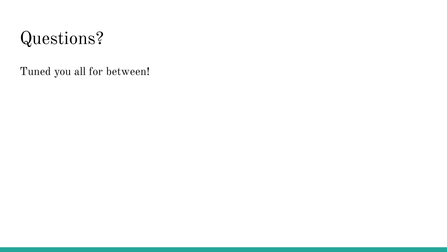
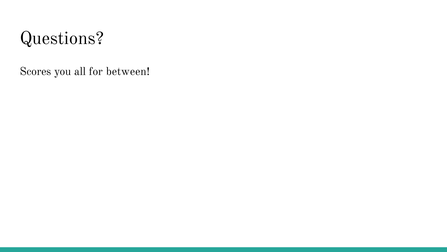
Tuned: Tuned -> Scores
